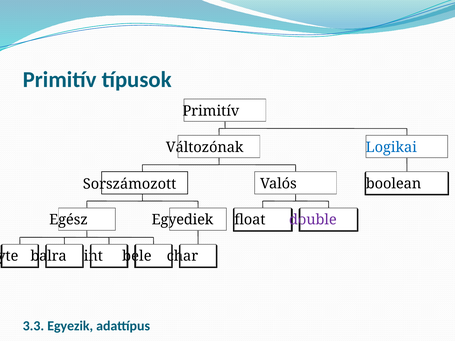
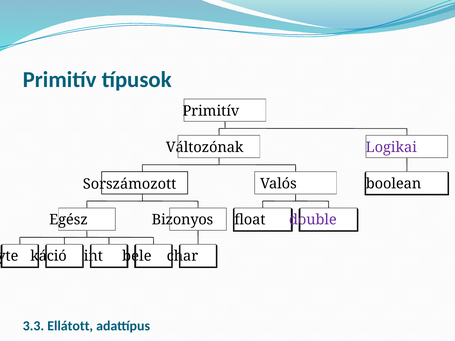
Logikai colour: blue -> purple
Egyediek: Egyediek -> Bizonyos
balra: balra -> káció
Egyezik: Egyezik -> Ellátott
